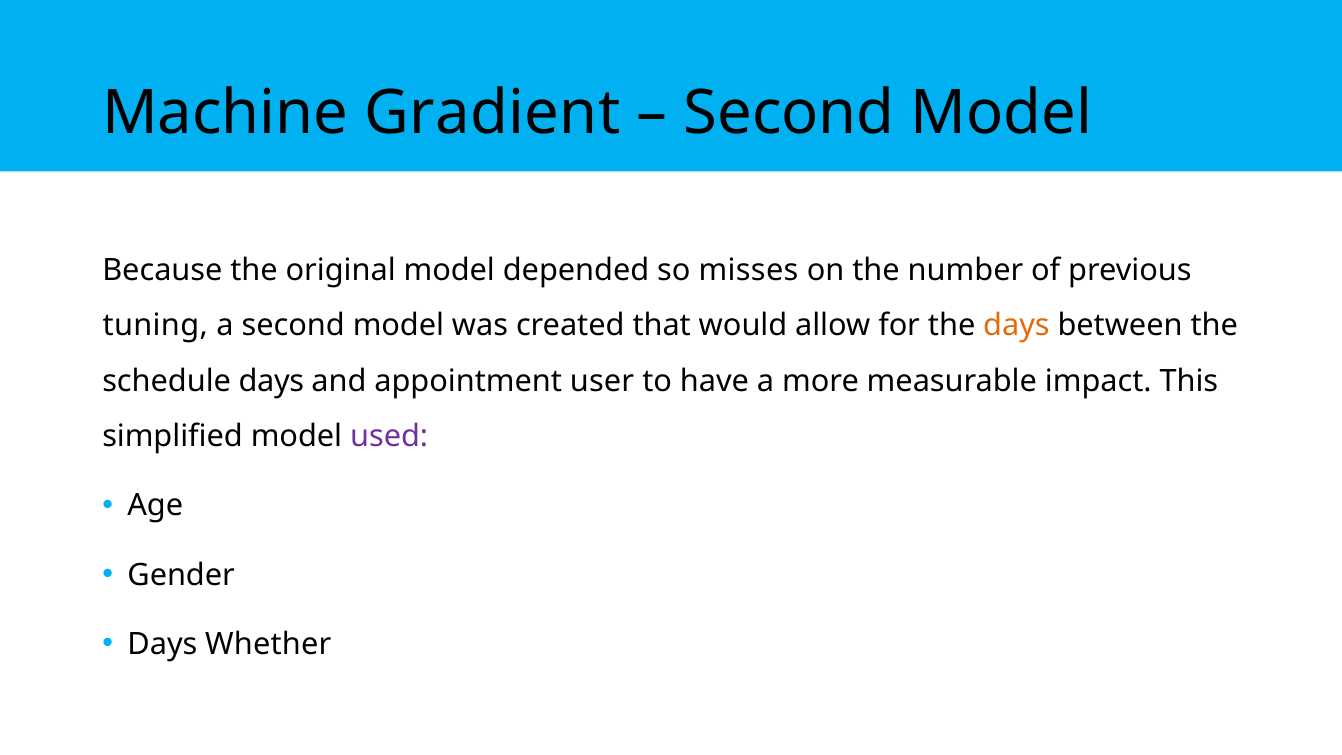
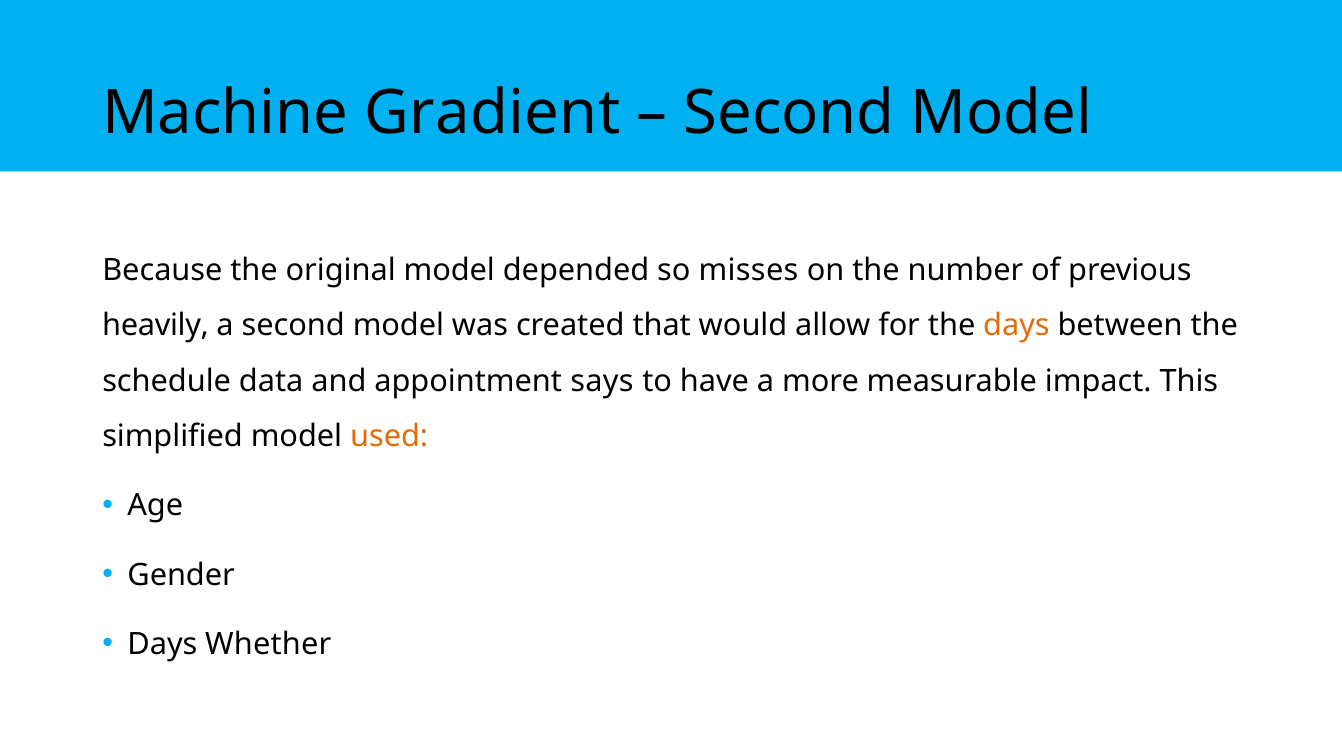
tuning: tuning -> heavily
schedule days: days -> data
user: user -> says
used colour: purple -> orange
